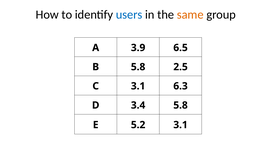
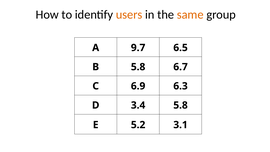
users colour: blue -> orange
3.9: 3.9 -> 9.7
2.5: 2.5 -> 6.7
C 3.1: 3.1 -> 6.9
